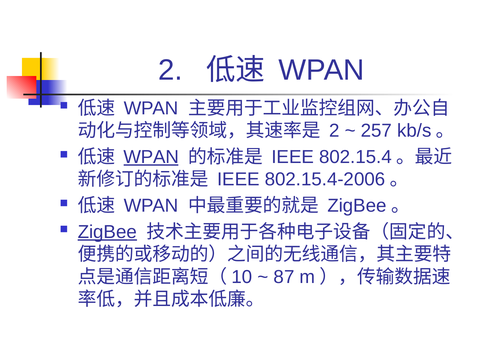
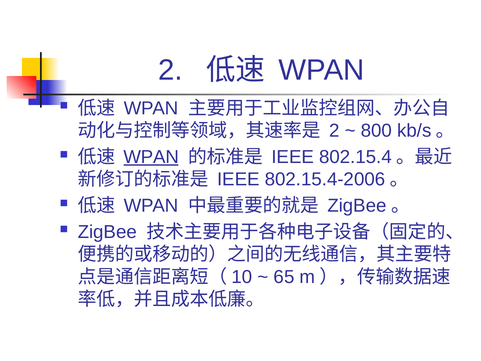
257: 257 -> 800
ZigBee at (107, 232) underline: present -> none
87: 87 -> 65
